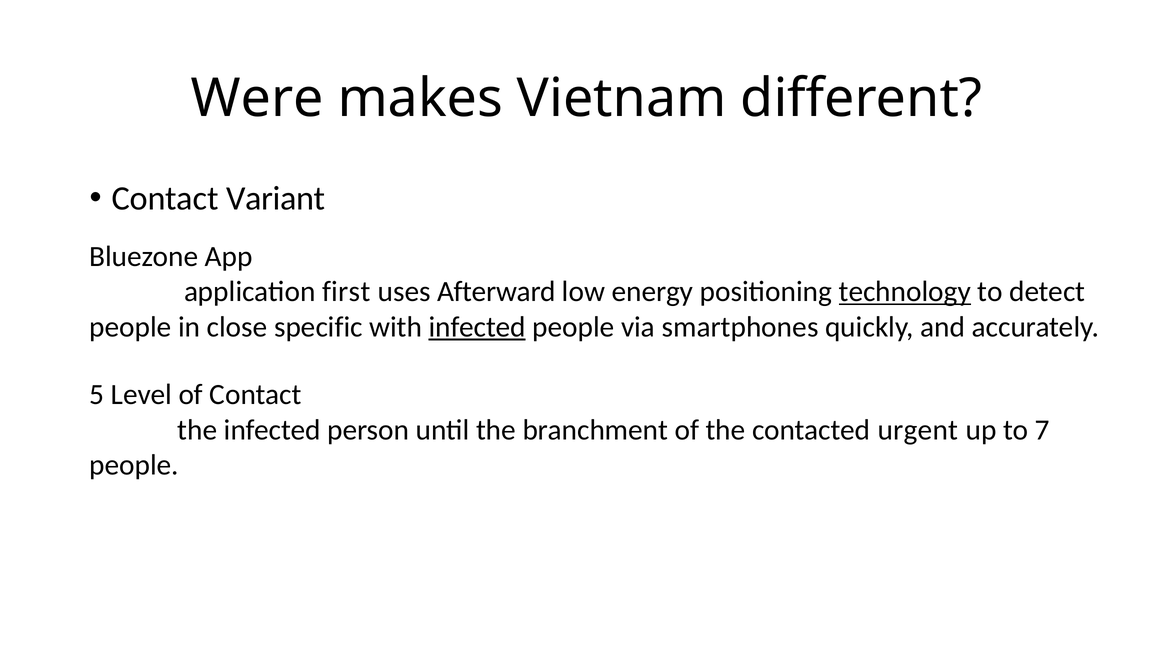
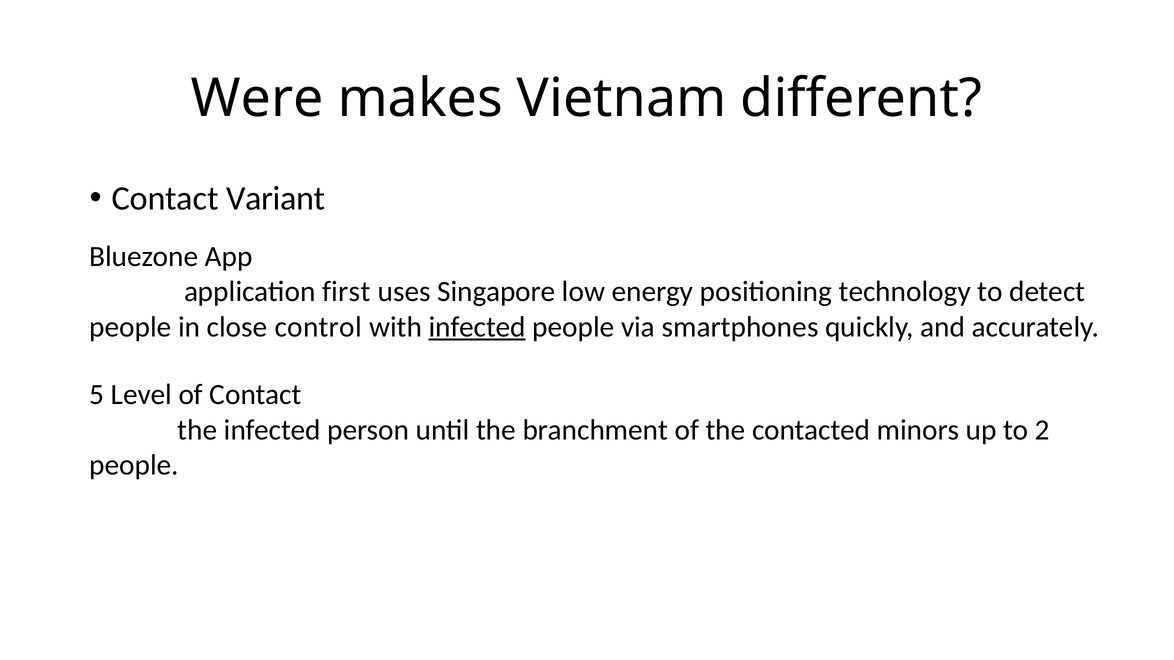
Afterward: Afterward -> Singapore
technology underline: present -> none
specific: specific -> control
urgent: urgent -> minors
7: 7 -> 2
